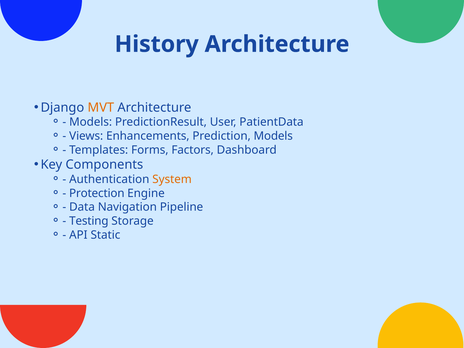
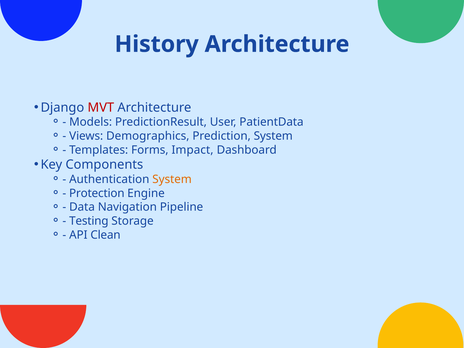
MVT colour: orange -> red
Enhancements: Enhancements -> Demographics
Prediction Models: Models -> System
Factors: Factors -> Impact
Static: Static -> Clean
